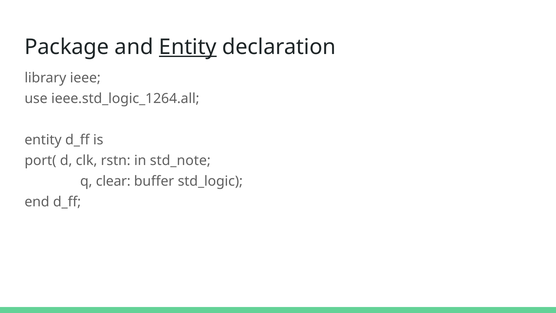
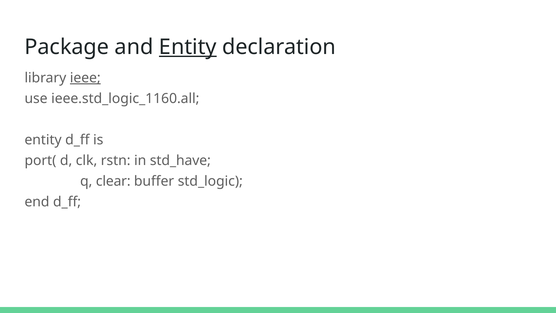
ieee underline: none -> present
ieee.std_logic_1264.all: ieee.std_logic_1264.all -> ieee.std_logic_1160.all
std_note: std_note -> std_have
